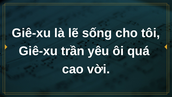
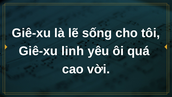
trần: trần -> linh
